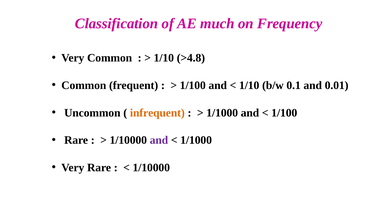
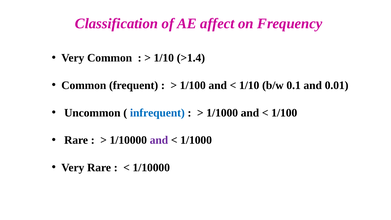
much: much -> affect
>4.8: >4.8 -> >1.4
infrequent colour: orange -> blue
